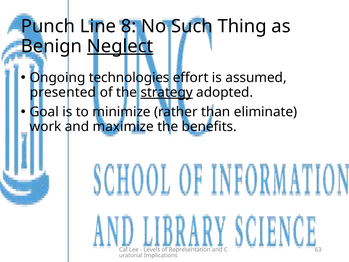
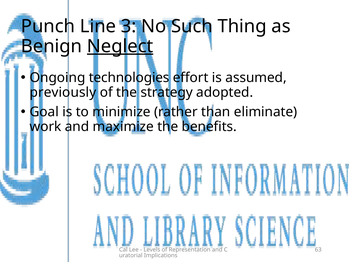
8: 8 -> 3
presented: presented -> previously
strategy underline: present -> none
